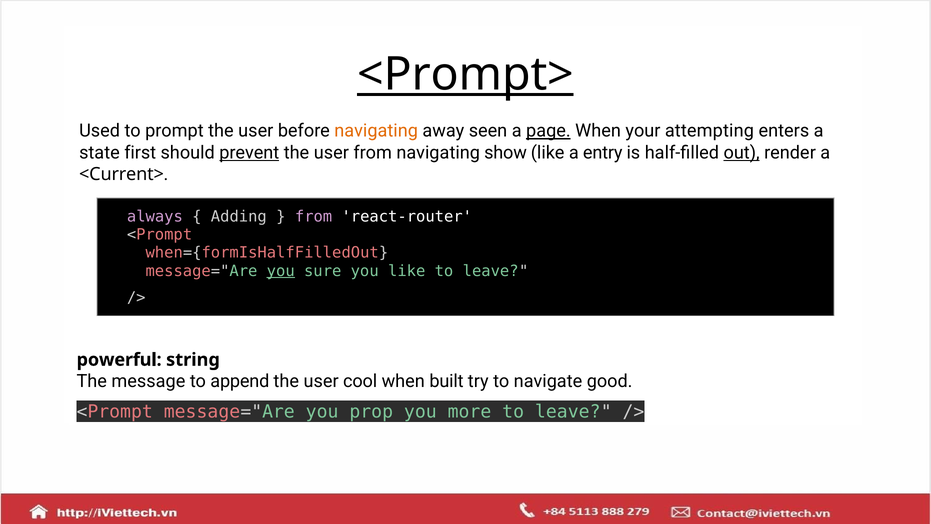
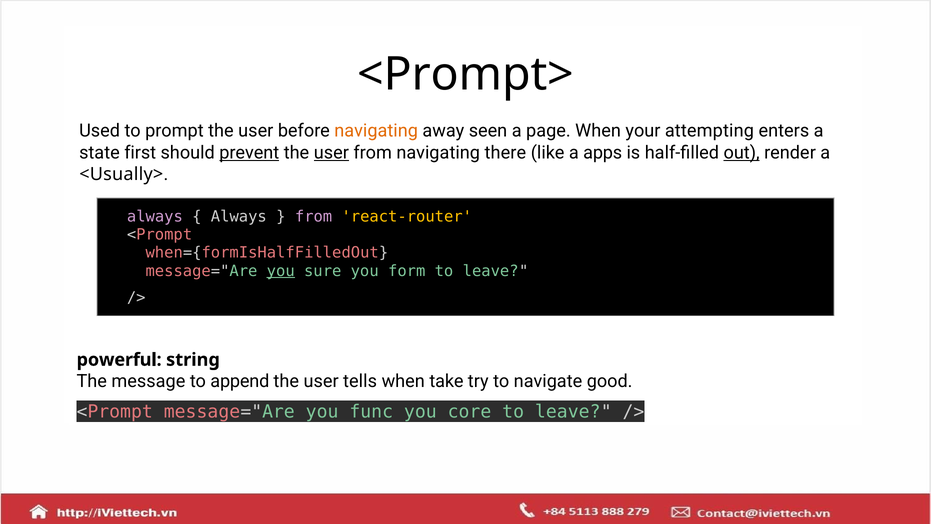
<Prompt> underline: present -> none
page underline: present -> none
user at (331, 153) underline: none -> present
show: show -> there
entry: entry -> apps
<Current>: <Current> -> <Usually>
Adding at (239, 216): Adding -> Always
react-router colour: white -> yellow
you like: like -> form
cool: cool -> tells
built: built -> take
prop: prop -> func
more: more -> core
